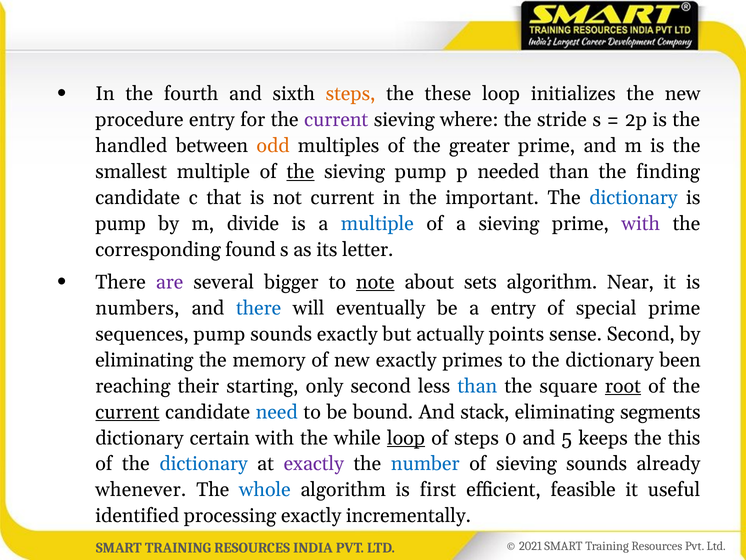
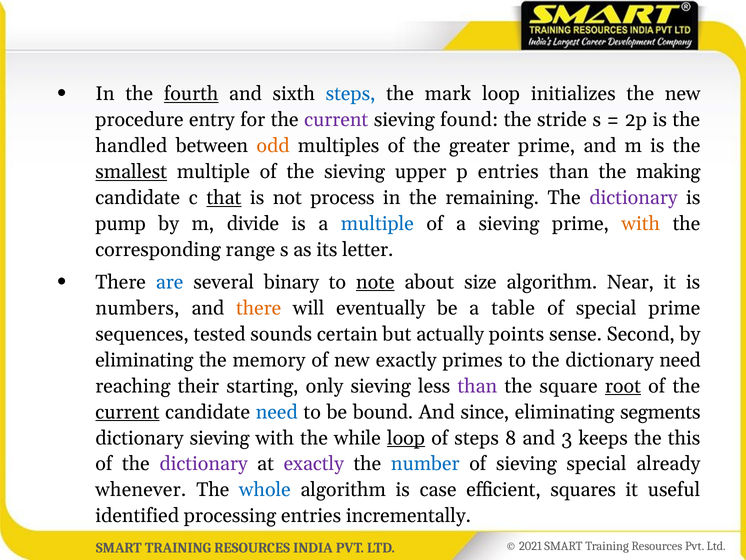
fourth underline: none -> present
steps at (351, 94) colour: orange -> blue
these: these -> mark
where: where -> found
smallest underline: none -> present
the at (300, 172) underline: present -> none
sieving pump: pump -> upper
p needed: needed -> entries
finding: finding -> making
that underline: none -> present
not current: current -> process
important: important -> remaining
dictionary at (633, 198) colour: blue -> purple
with at (641, 224) colour: purple -> orange
found: found -> range
are colour: purple -> blue
bigger: bigger -> binary
sets: sets -> size
there at (259, 308) colour: blue -> orange
a entry: entry -> table
sequences pump: pump -> tested
sounds exactly: exactly -> certain
dictionary been: been -> need
only second: second -> sieving
than at (477, 386) colour: blue -> purple
stack: stack -> since
dictionary certain: certain -> sieving
0: 0 -> 8
5: 5 -> 3
dictionary at (204, 464) colour: blue -> purple
sieving sounds: sounds -> special
first: first -> case
feasible: feasible -> squares
processing exactly: exactly -> entries
